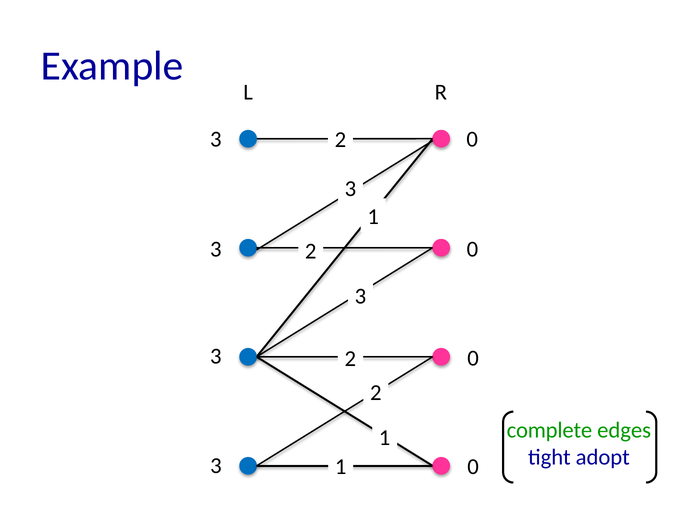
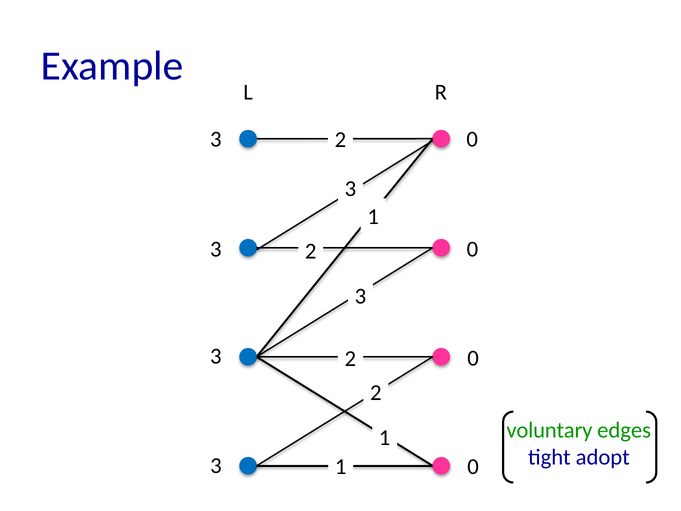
complete: complete -> voluntary
